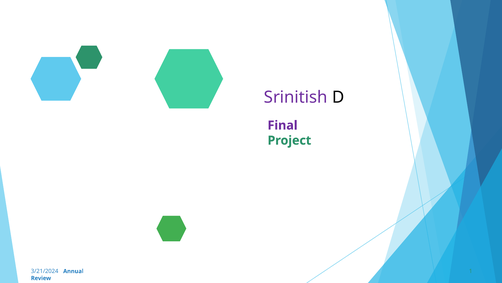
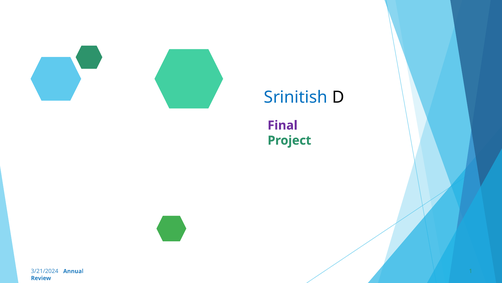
Srinitish colour: purple -> blue
